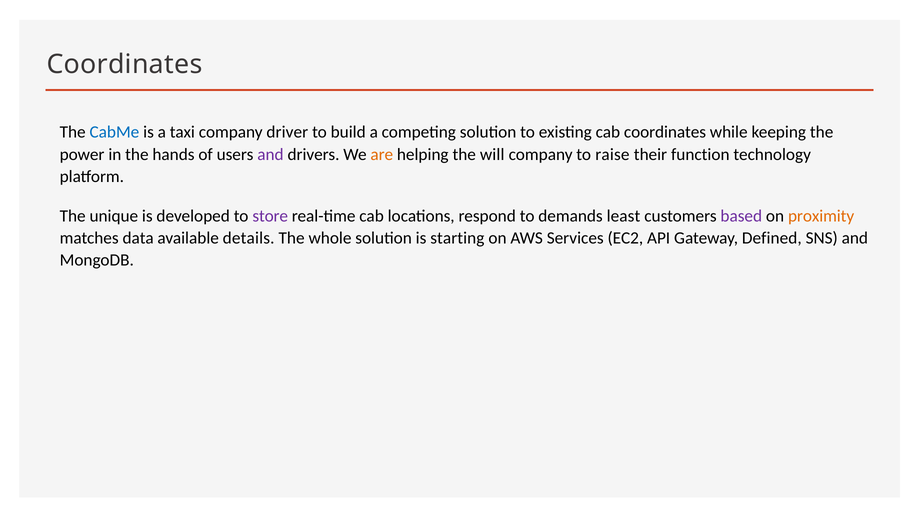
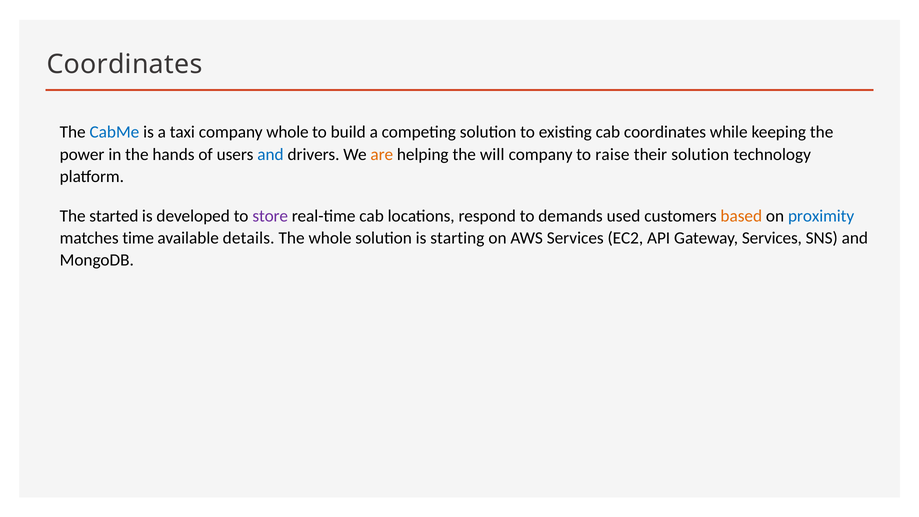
company driver: driver -> whole
and at (270, 154) colour: purple -> blue
their function: function -> solution
unique: unique -> started
least: least -> used
based colour: purple -> orange
proximity colour: orange -> blue
data: data -> time
Gateway Defined: Defined -> Services
